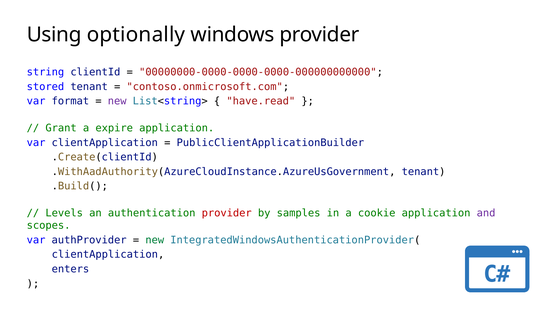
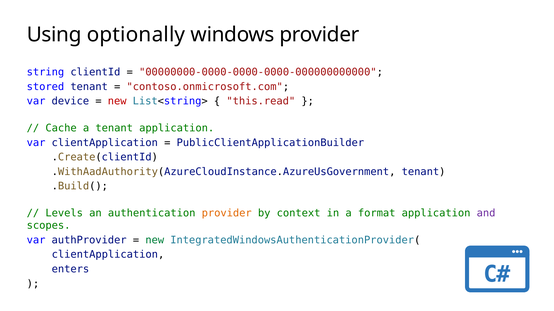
format: format -> device
new at (117, 101) colour: purple -> red
have.read: have.read -> this.read
Grant: Grant -> Cache
a expire: expire -> tenant
provider at (227, 214) colour: red -> orange
samples: samples -> context
cookie: cookie -> format
